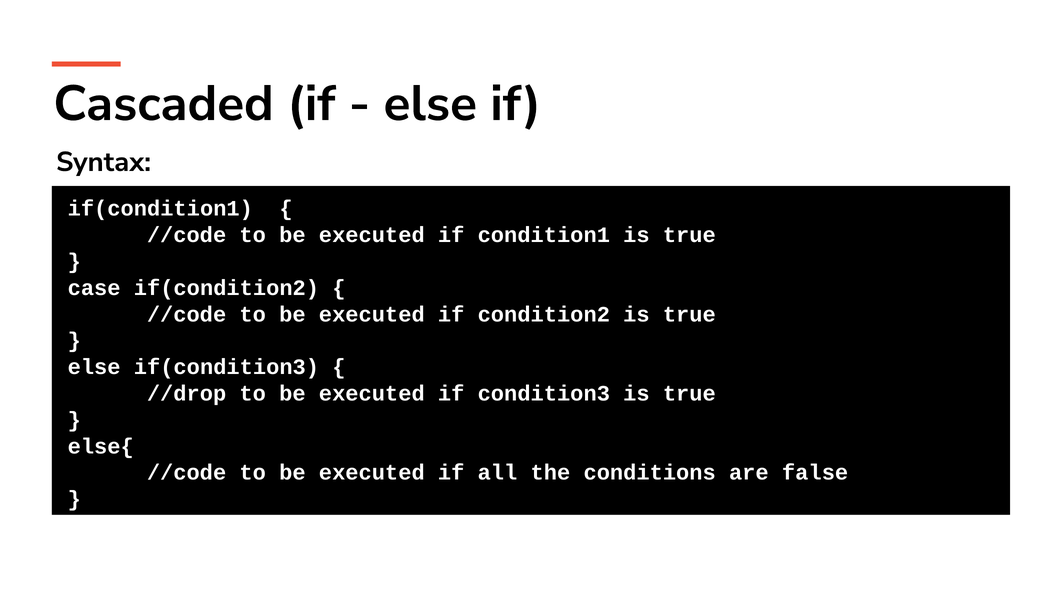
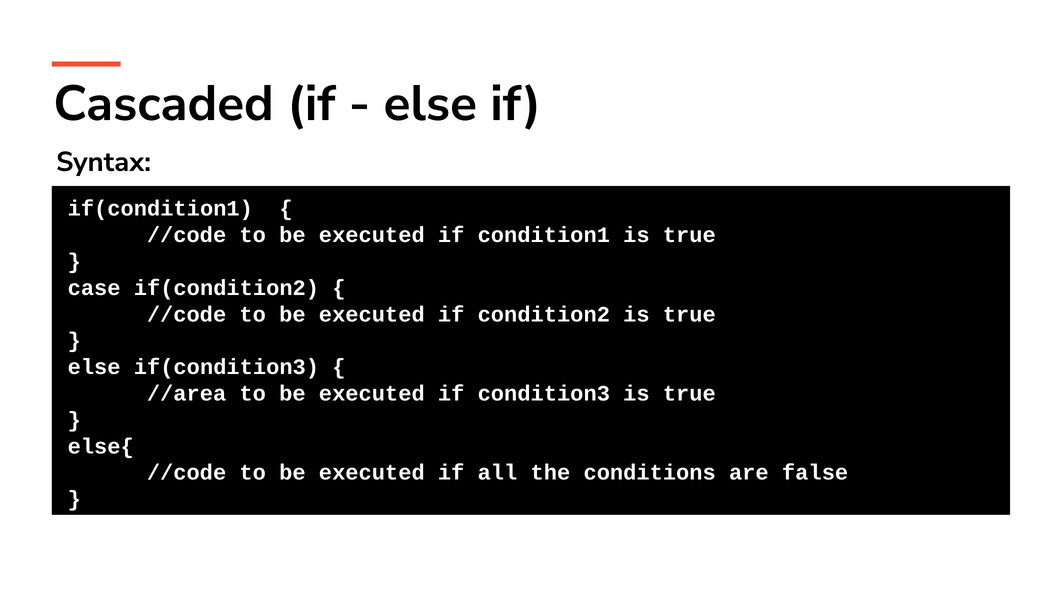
//drop: //drop -> //area
